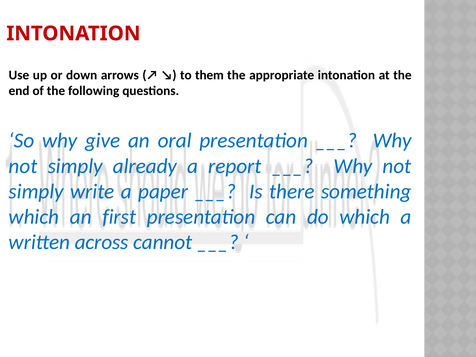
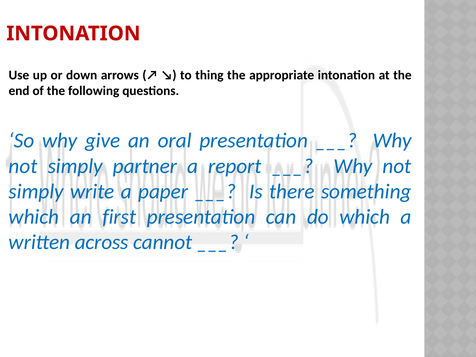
them: them -> thing
already: already -> partner
